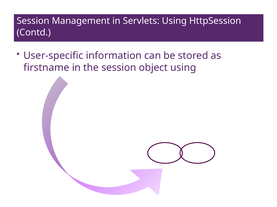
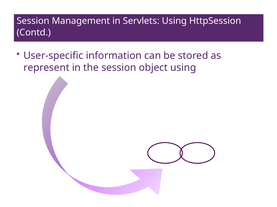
firstname: firstname -> represent
